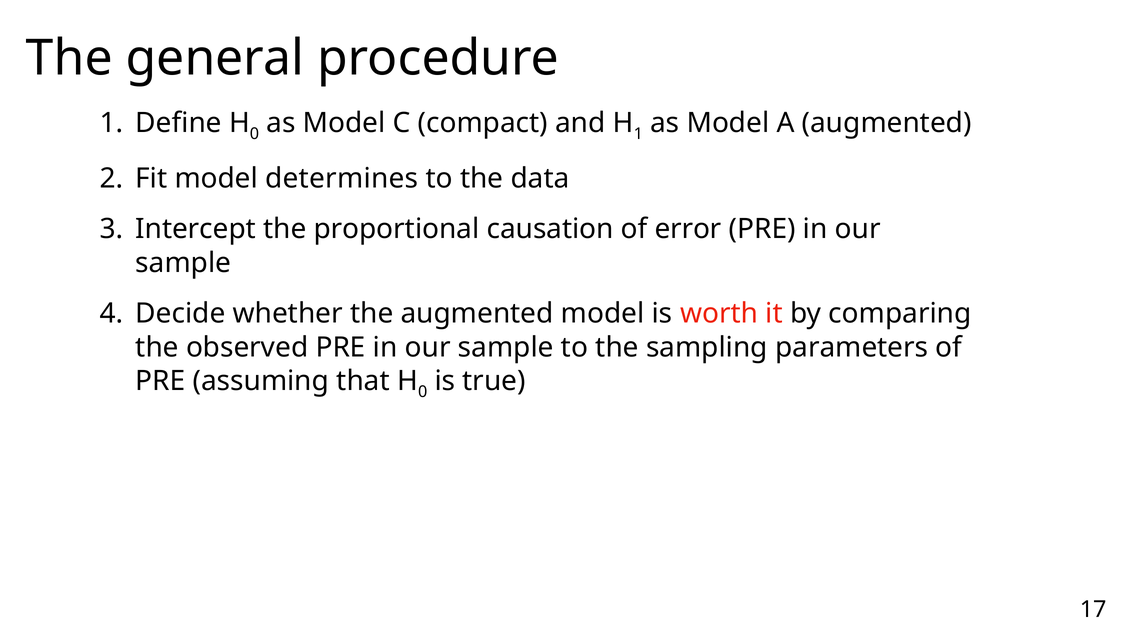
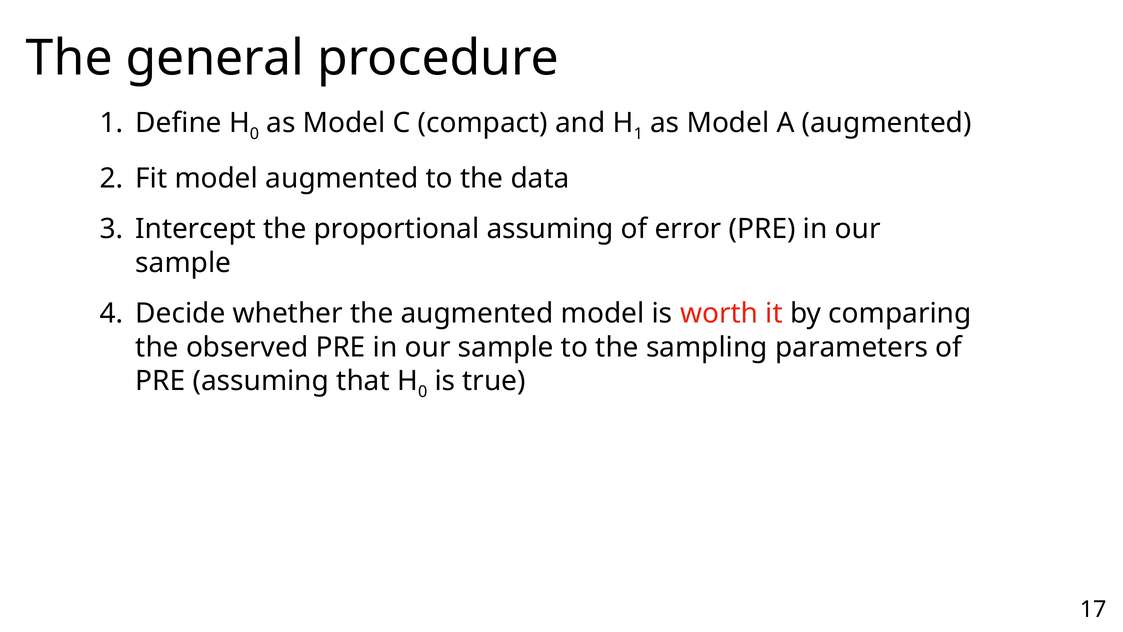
model determines: determines -> augmented
proportional causation: causation -> assuming
